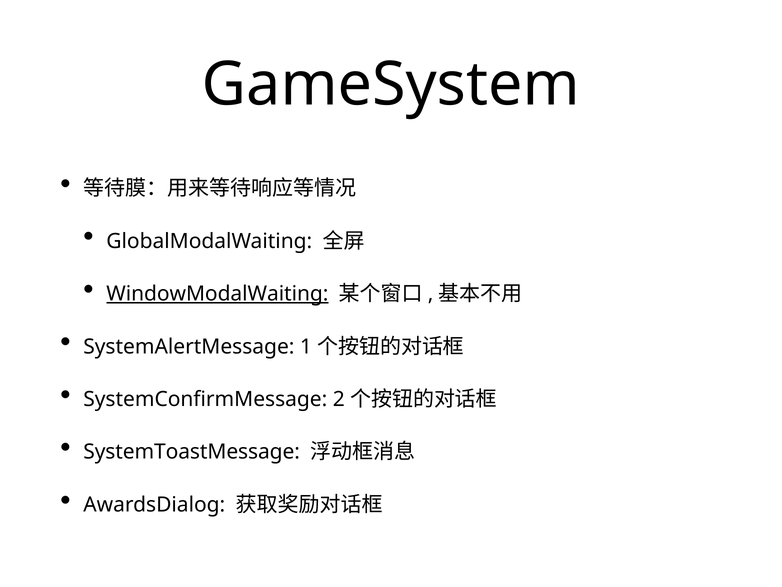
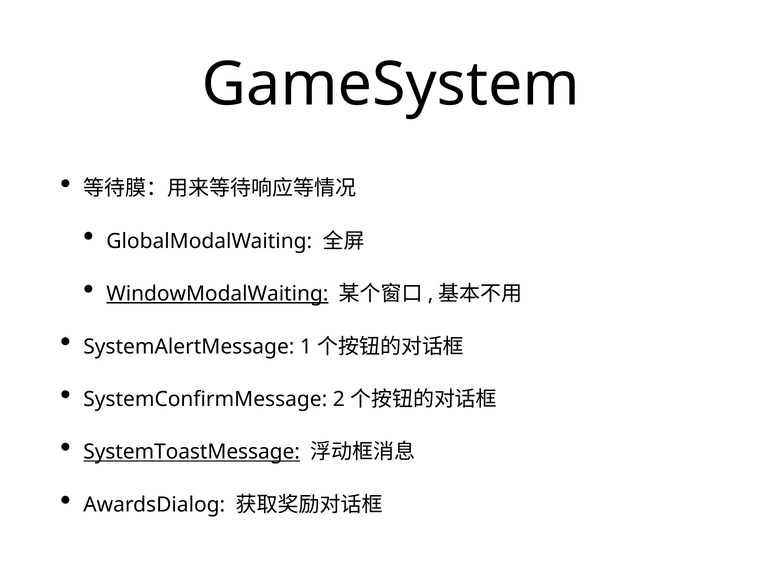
SystemToastMessage underline: none -> present
